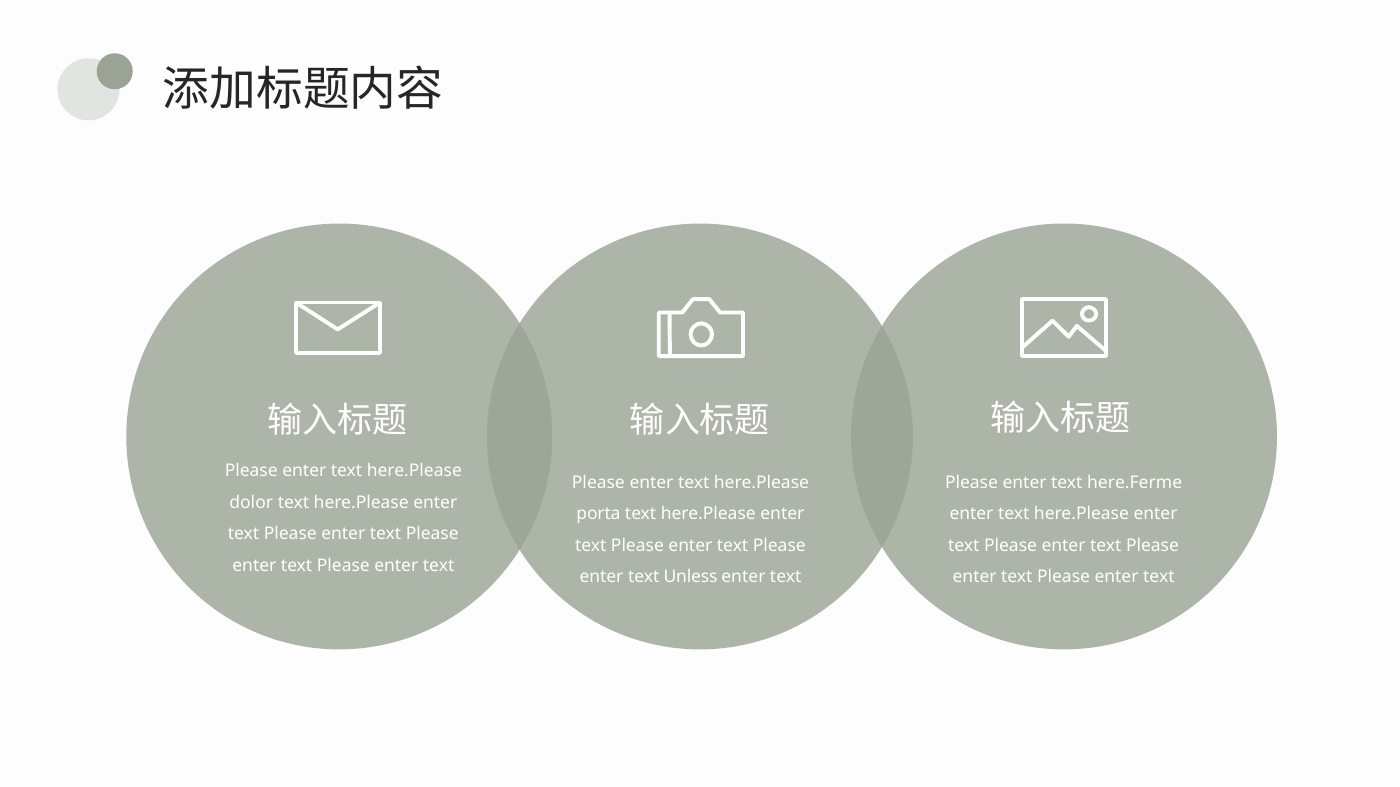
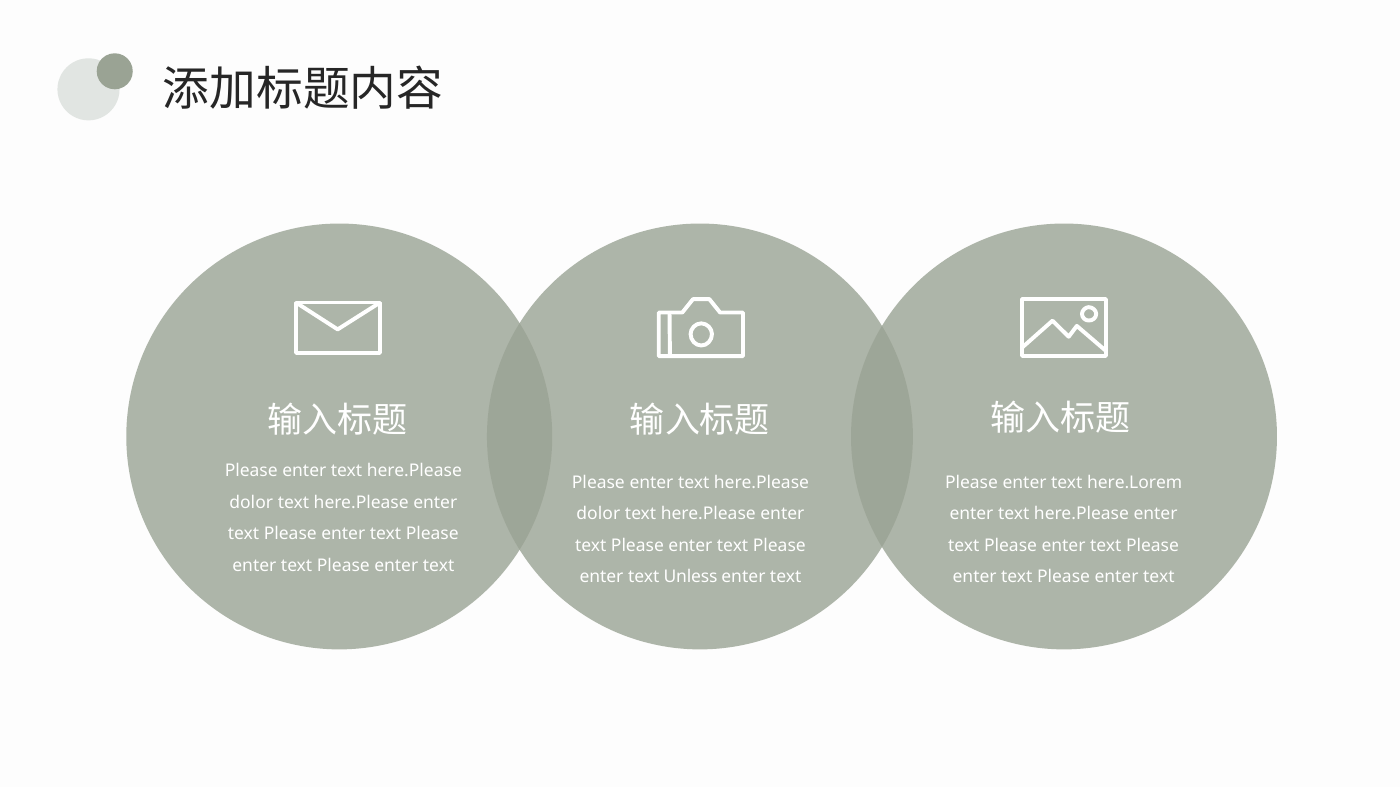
here.Ferme: here.Ferme -> here.Lorem
porta at (598, 514): porta -> dolor
